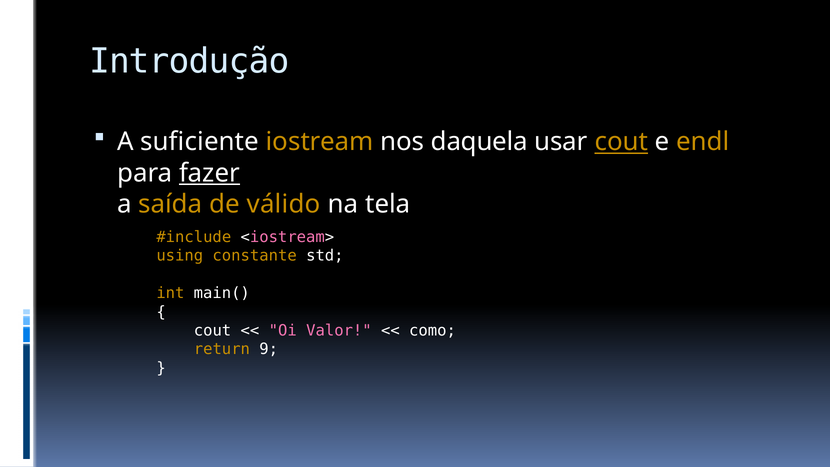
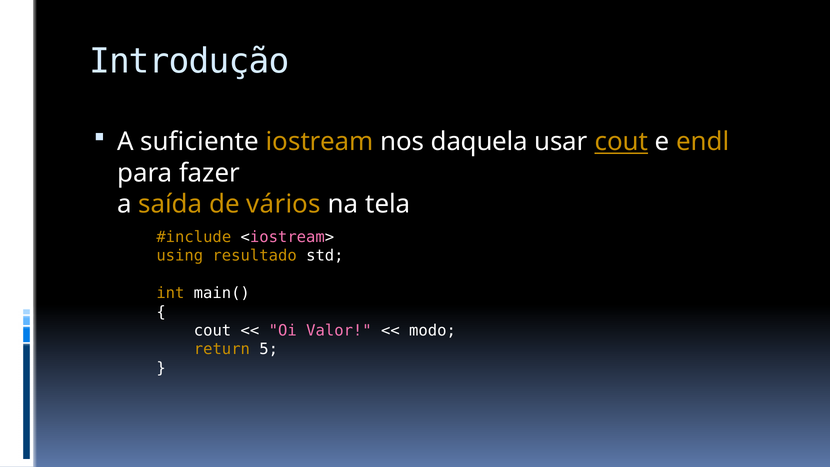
fazer underline: present -> none
válido: válido -> vários
constante: constante -> resultado
como: como -> modo
9: 9 -> 5
